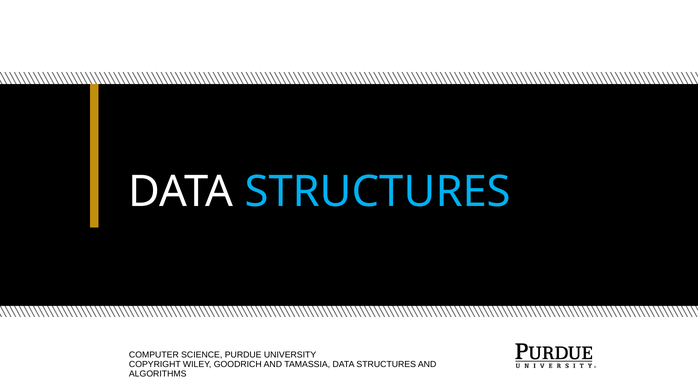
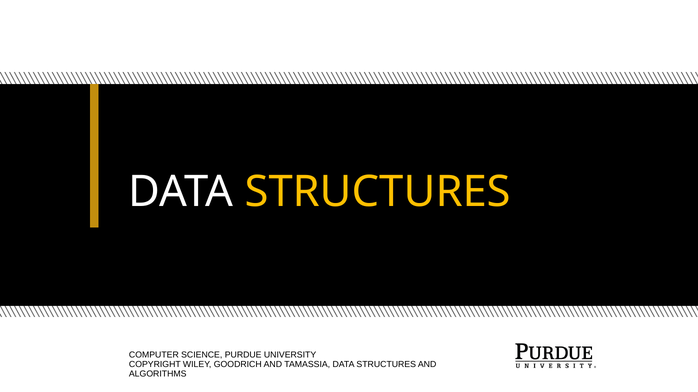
STRUCTURES at (378, 192) colour: light blue -> yellow
